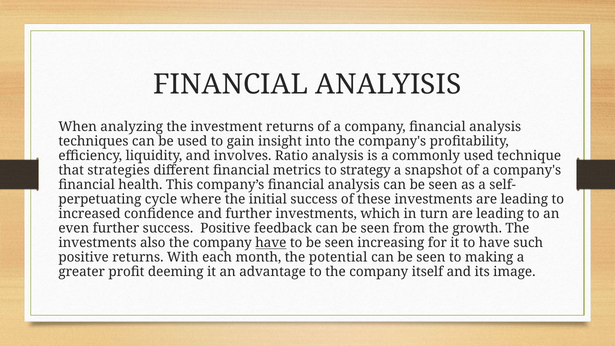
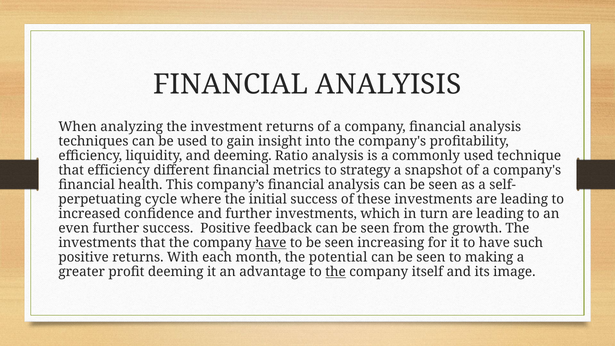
and involves: involves -> deeming
that strategies: strategies -> efficiency
investments also: also -> that
the at (336, 272) underline: none -> present
